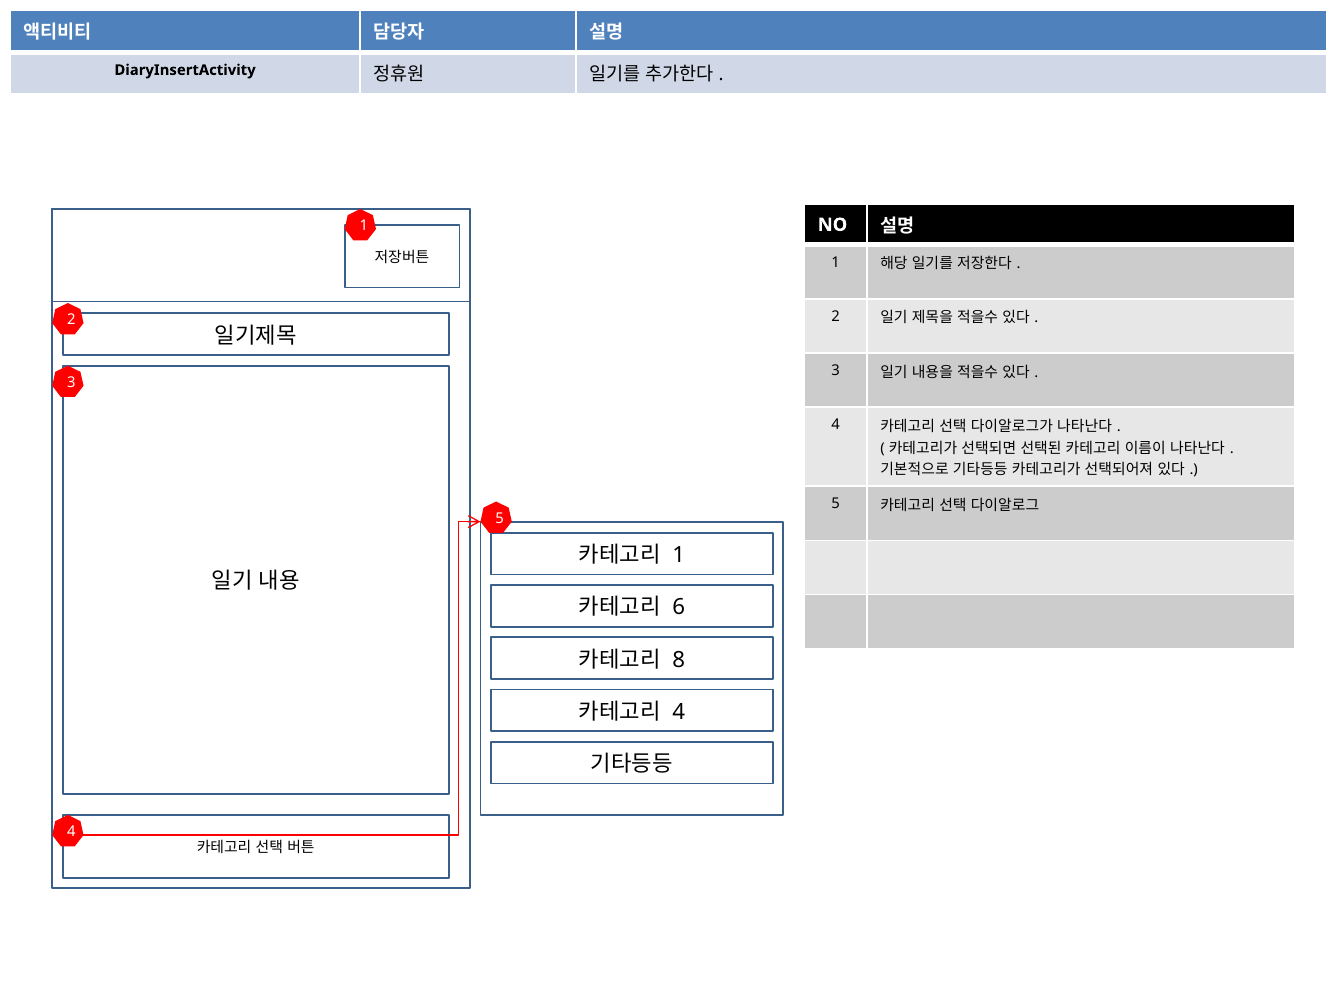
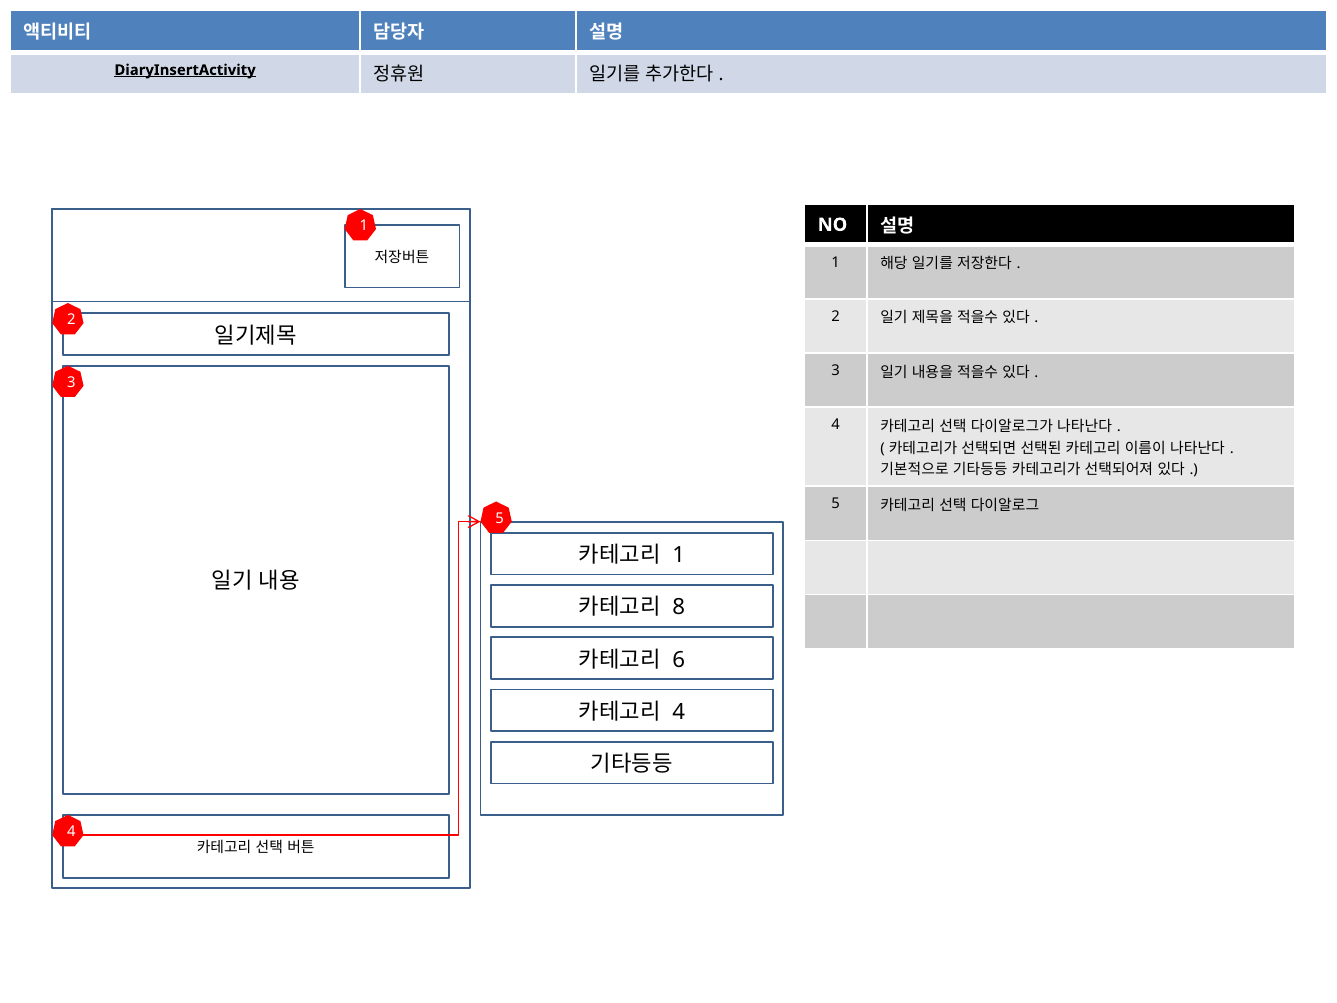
DiaryInsertActivity underline: none -> present
6: 6 -> 8
8: 8 -> 6
